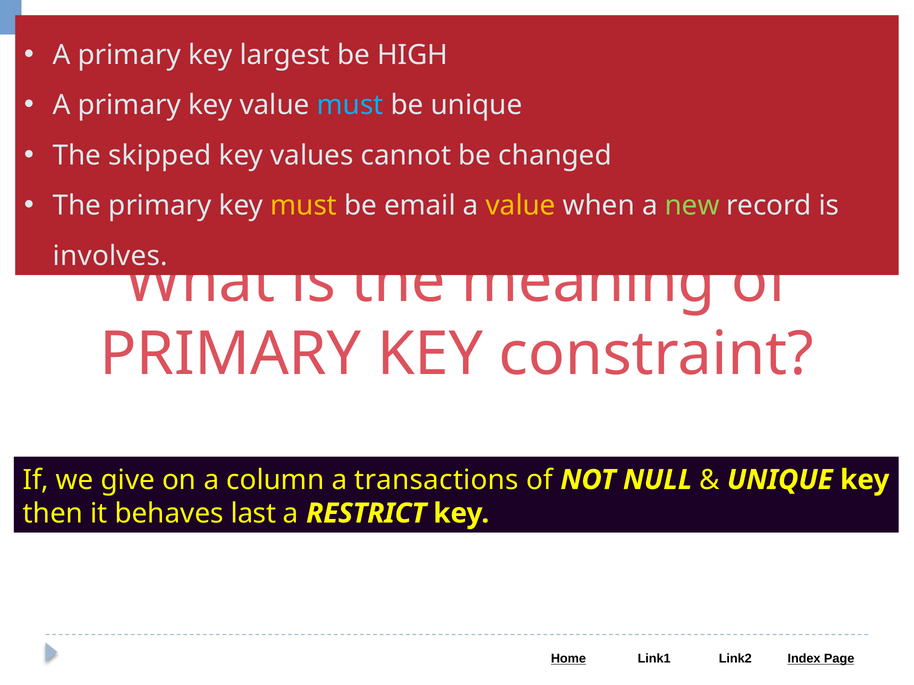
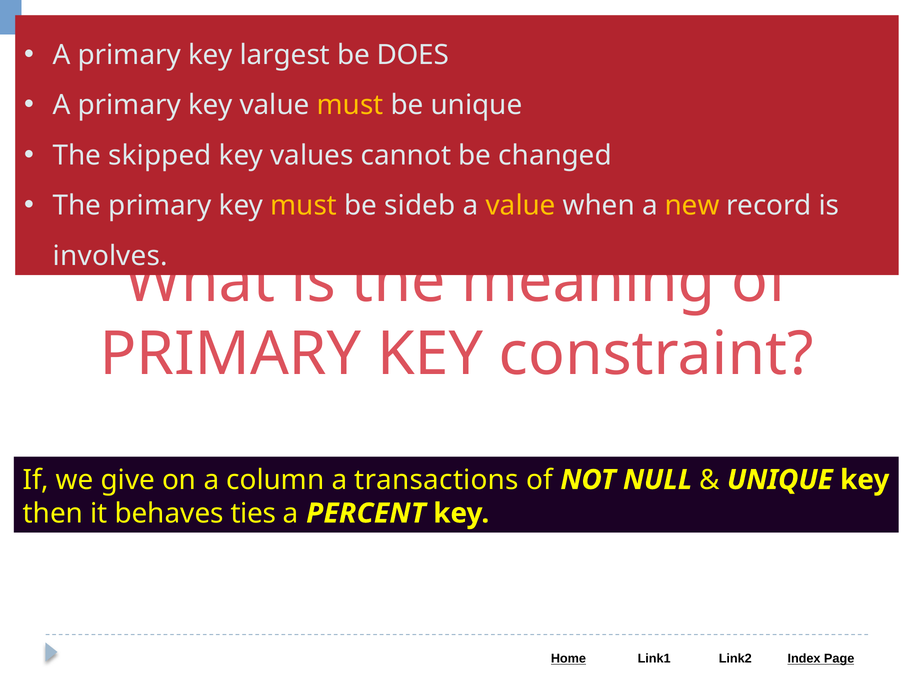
HIGH: HIGH -> DOES
must at (350, 105) colour: light blue -> yellow
email: email -> sideb
new colour: light green -> yellow
last: last -> ties
RESTRICT: RESTRICT -> PERCENT
